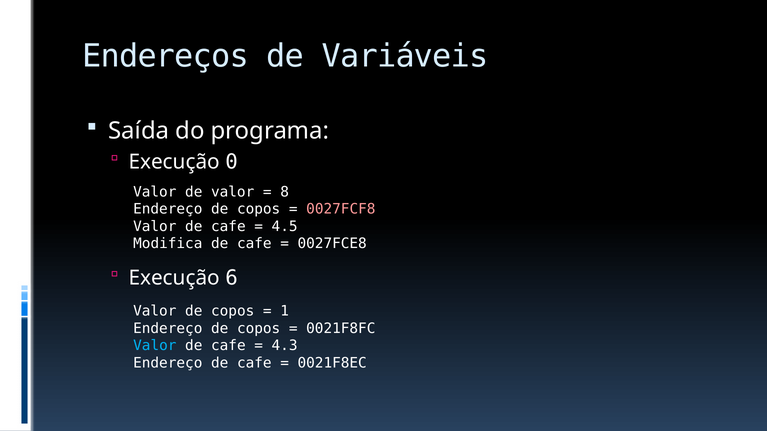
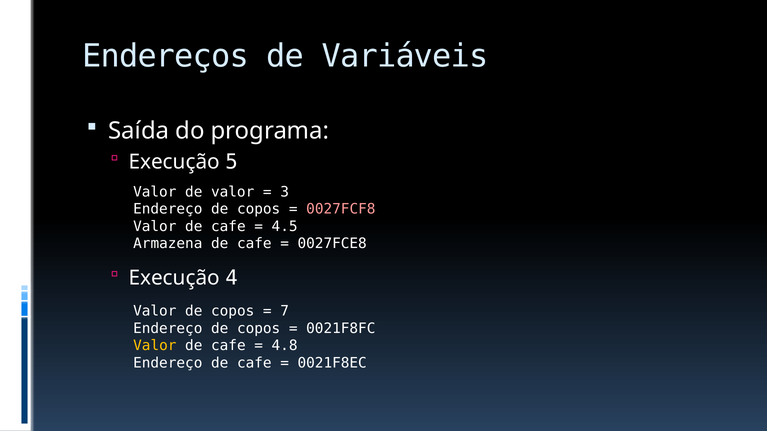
0: 0 -> 5
8: 8 -> 3
Modifica: Modifica -> Armazena
6: 6 -> 4
1: 1 -> 7
Valor at (155, 346) colour: light blue -> yellow
4.3: 4.3 -> 4.8
